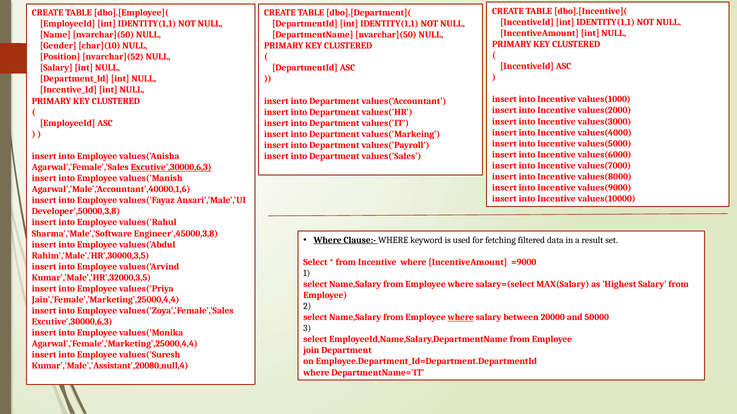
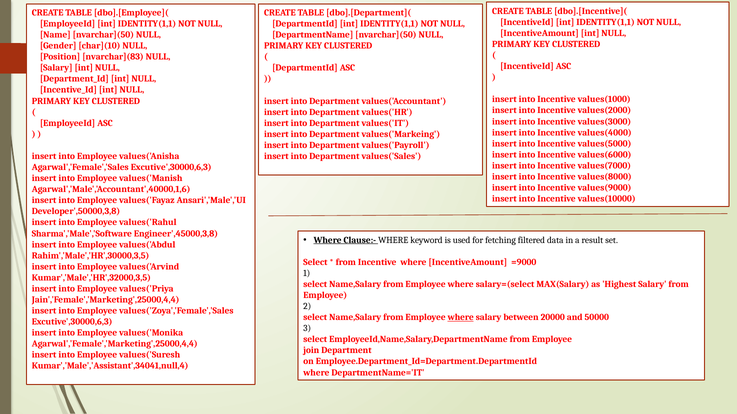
nvarchar](52: nvarchar](52 -> nvarchar](83
Excutive',30000,6,3 at (171, 167) underline: present -> none
Kumar','Male','Assistant',20080,null,4: Kumar','Male','Assistant',20080,null,4 -> Kumar','Male','Assistant',34041,null,4
